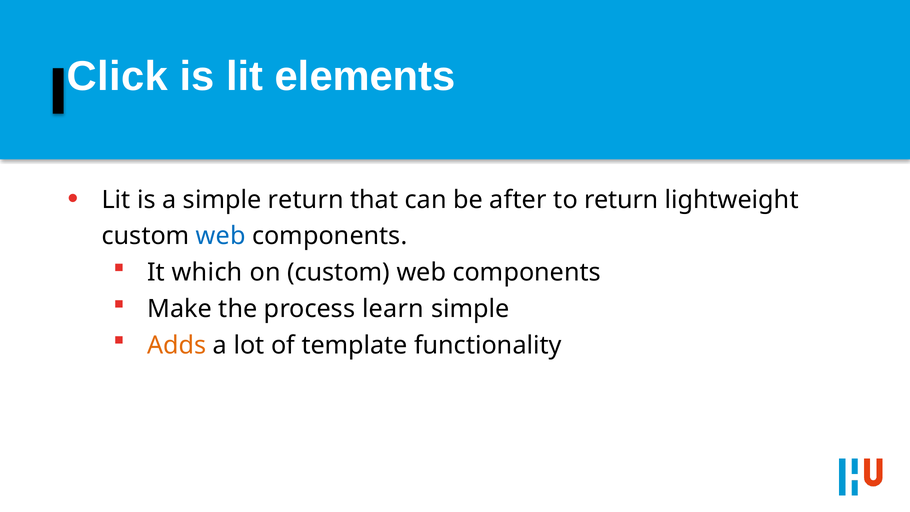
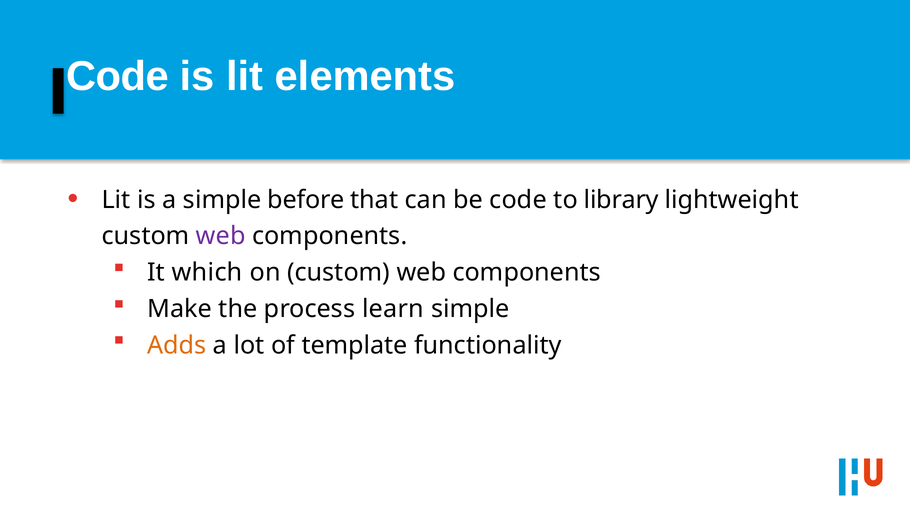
Click at (117, 77): Click -> Code
simple return: return -> before
be after: after -> code
to return: return -> library
web at (221, 236) colour: blue -> purple
